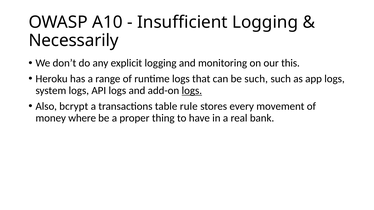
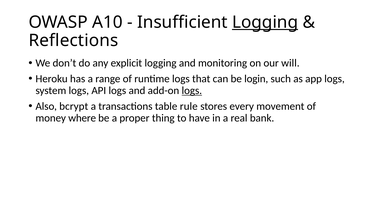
Logging at (265, 22) underline: none -> present
Necessarily: Necessarily -> Reflections
this: this -> will
be such: such -> login
